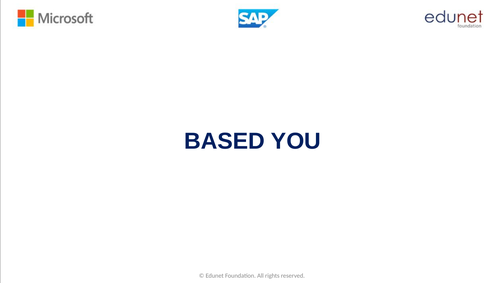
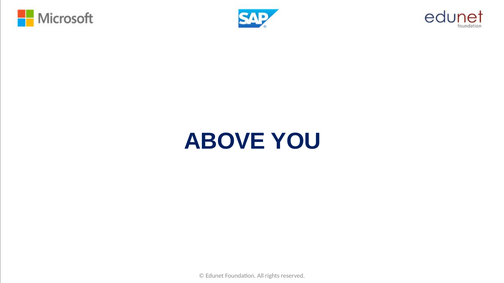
BASED: BASED -> ABOVE
